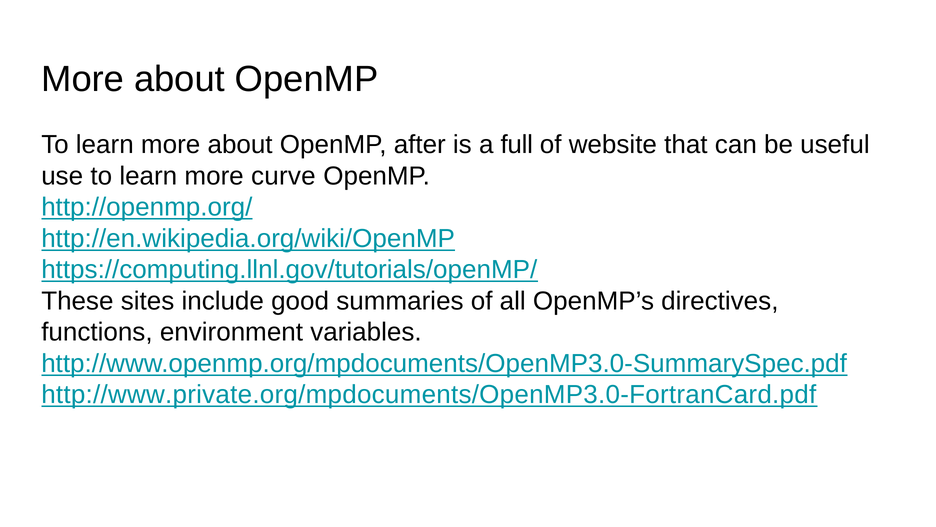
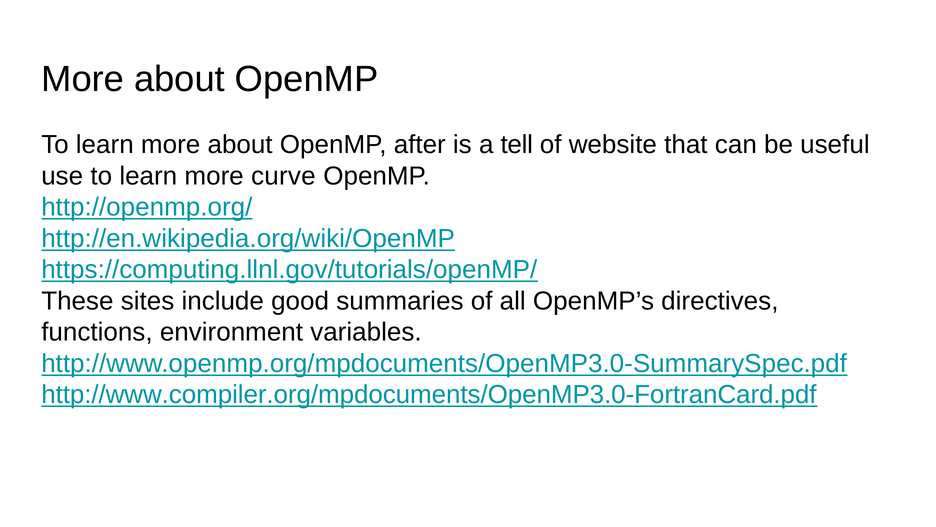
full: full -> tell
http://www.private.org/mpdocuments/OpenMP3.0-FortranCard.pdf: http://www.private.org/mpdocuments/OpenMP3.0-FortranCard.pdf -> http://www.compiler.org/mpdocuments/OpenMP3.0-FortranCard.pdf
